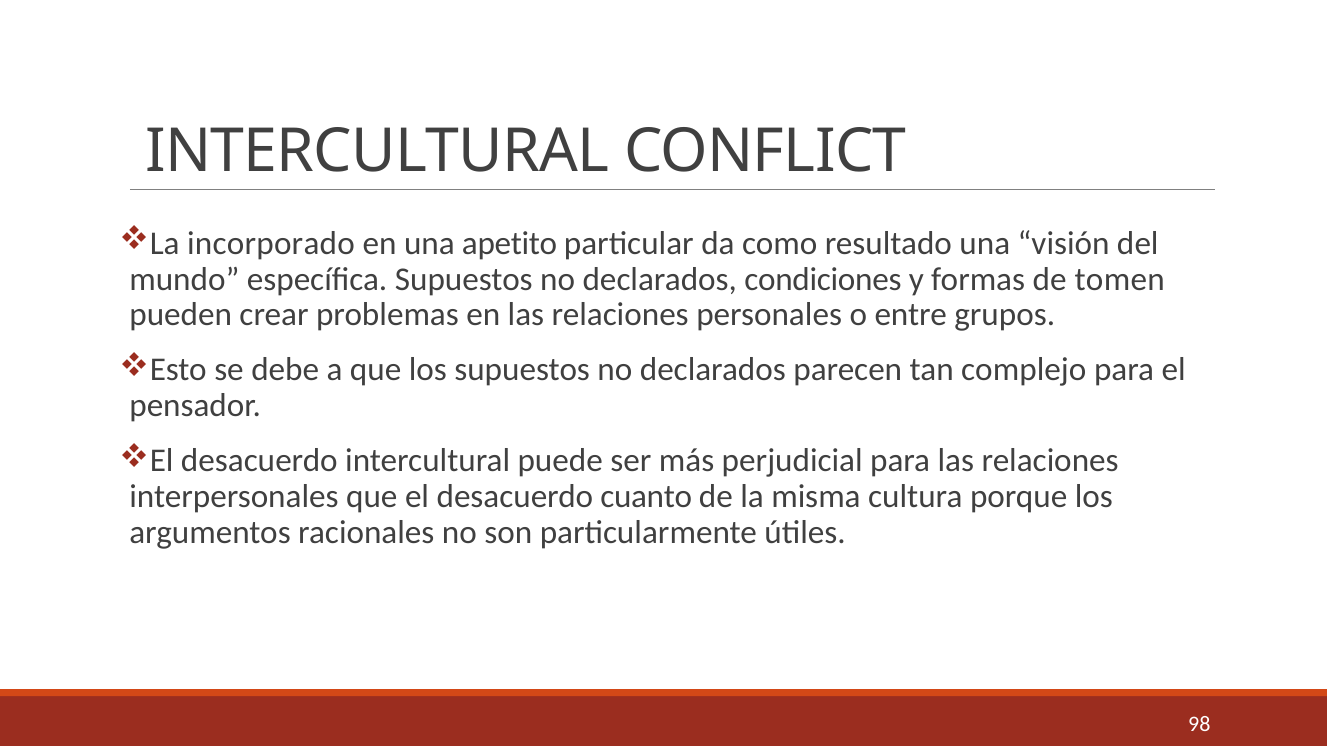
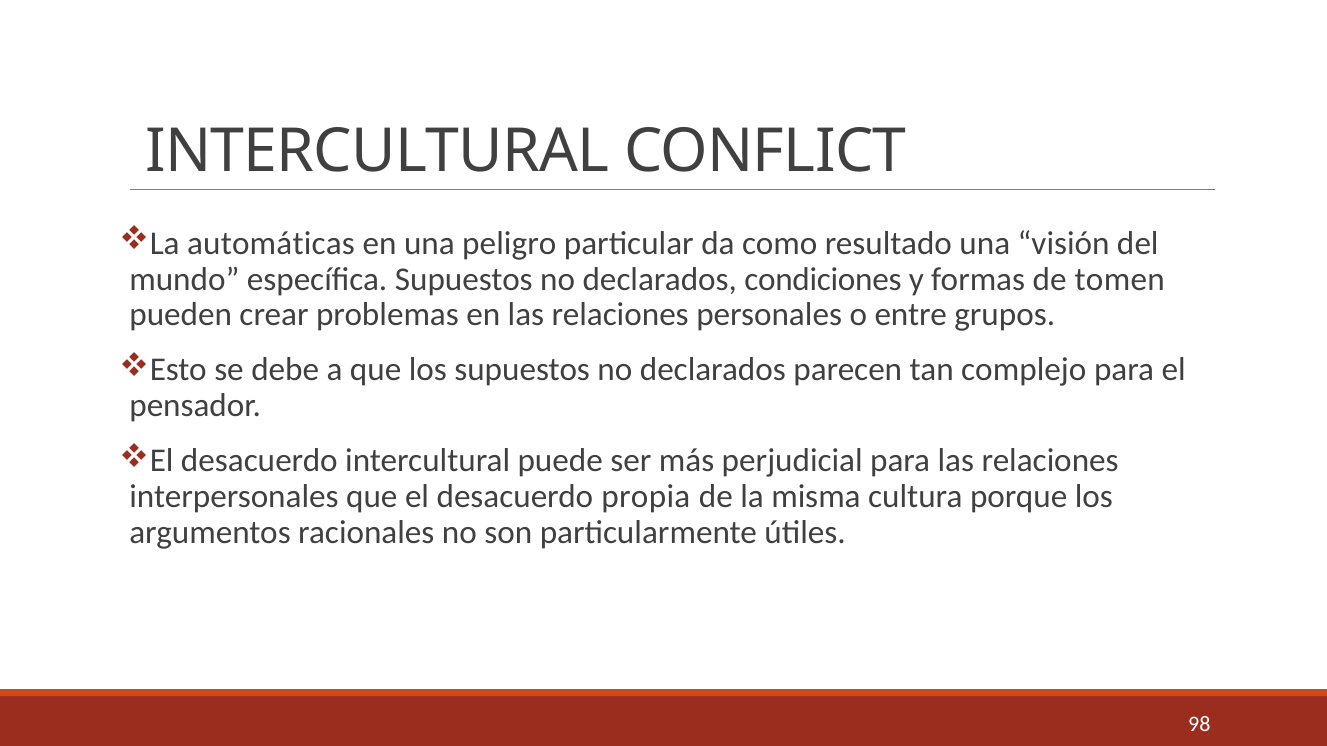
incorporado: incorporado -> automáticas
apetito: apetito -> peligro
cuanto: cuanto -> propia
